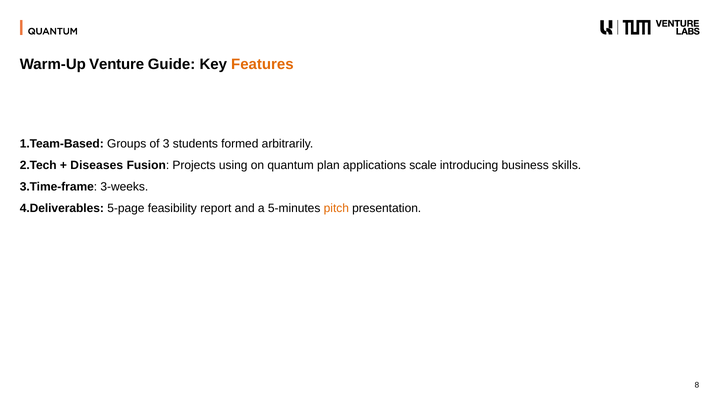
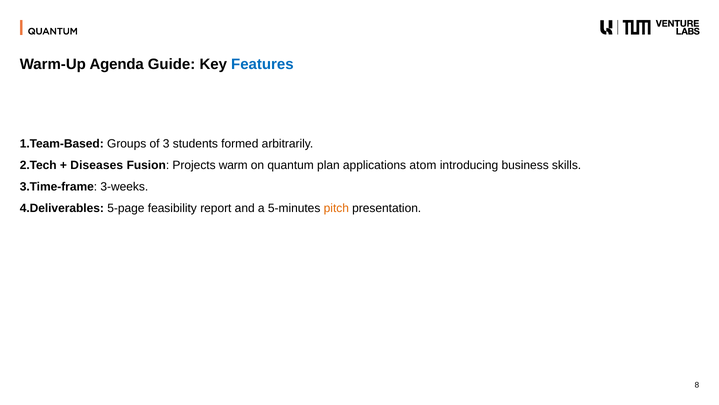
Venture: Venture -> Agenda
Features colour: orange -> blue
using: using -> warm
scale: scale -> atom
